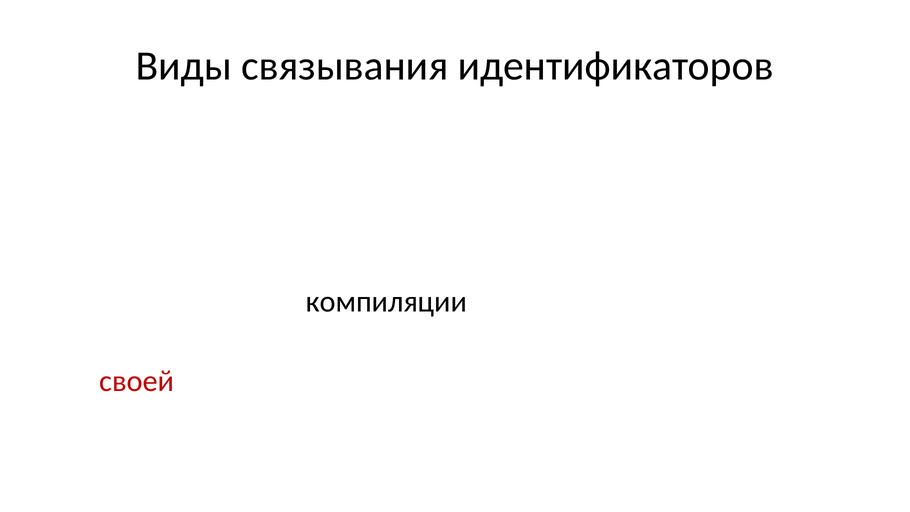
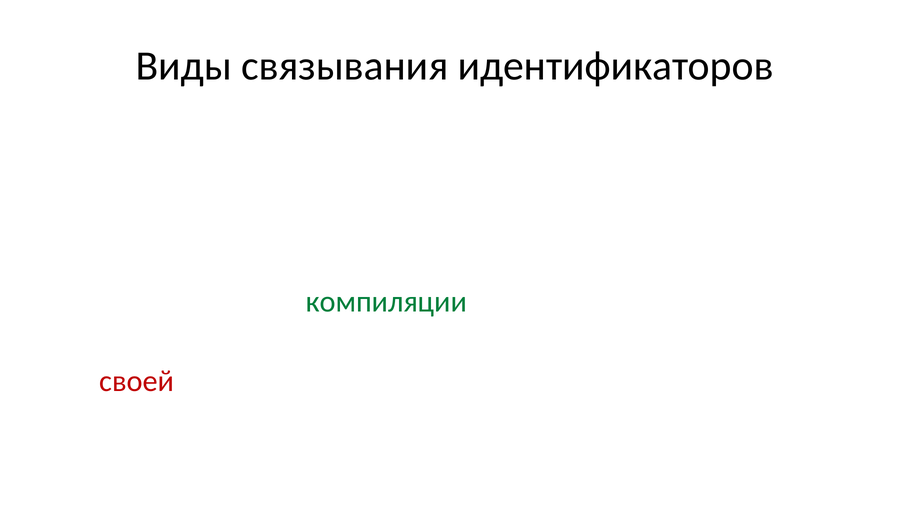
компиляции at (386, 302) colour: black -> green
